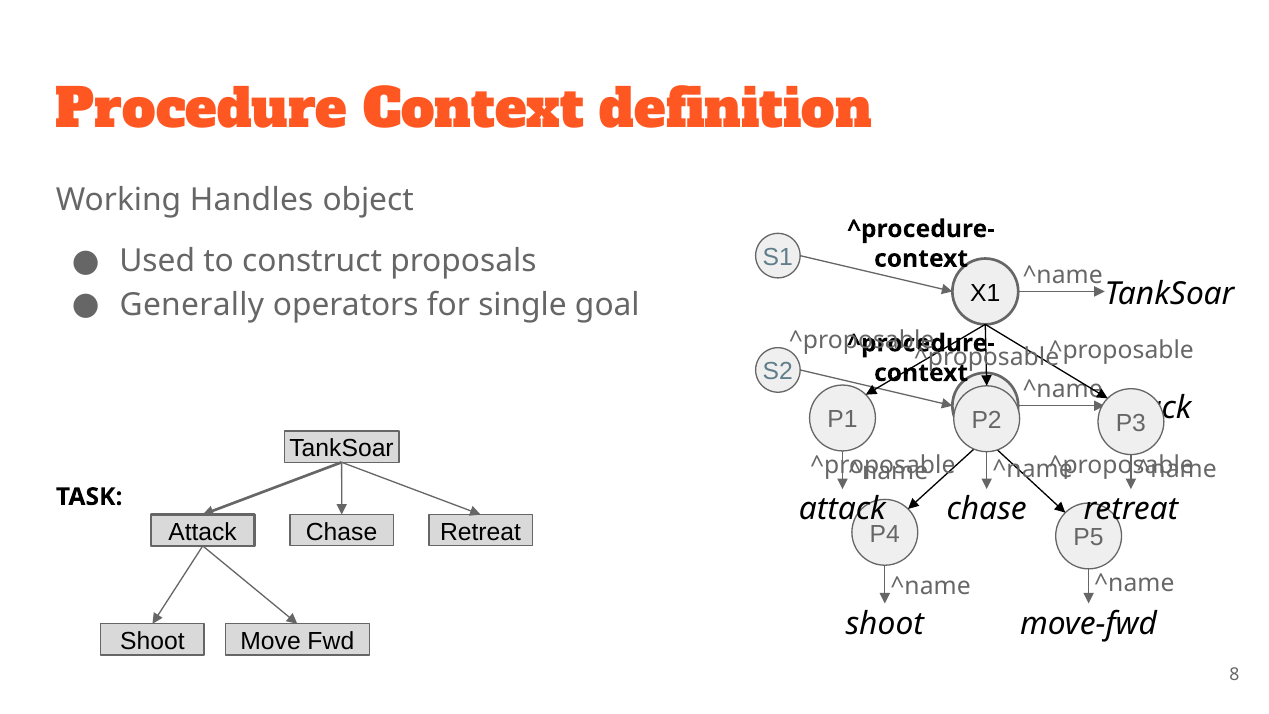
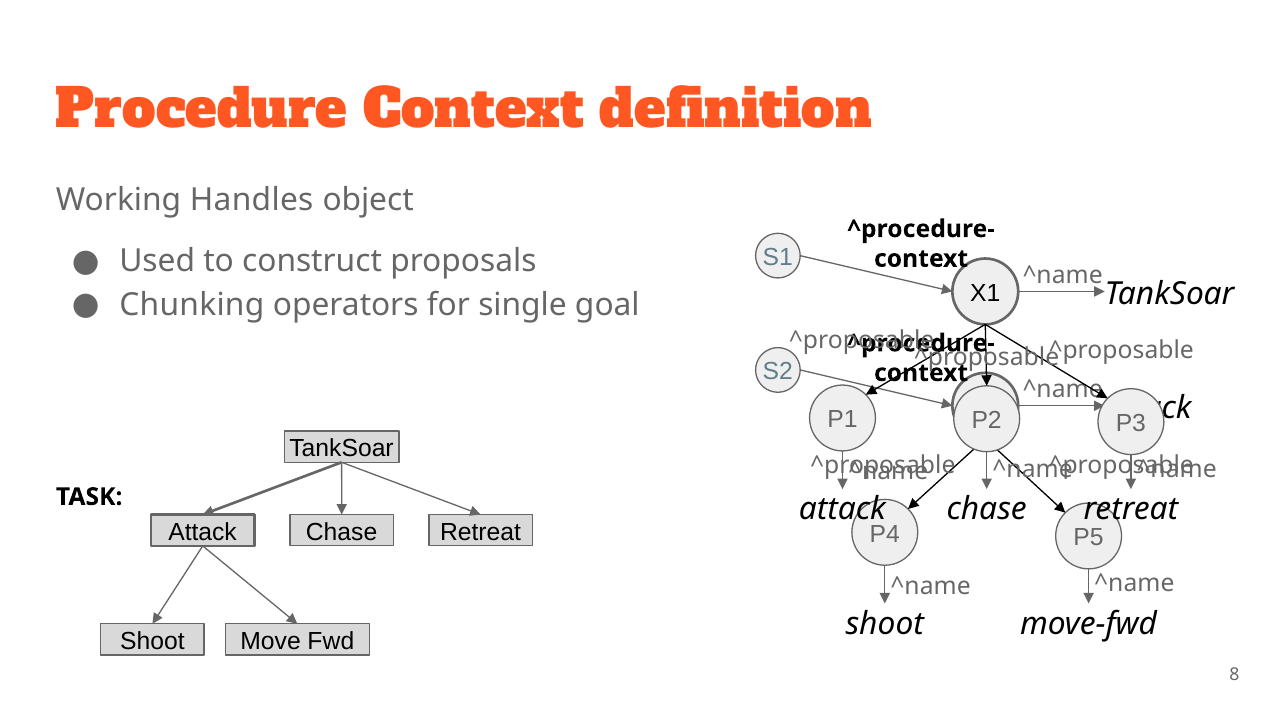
Generally: Generally -> Chunking
